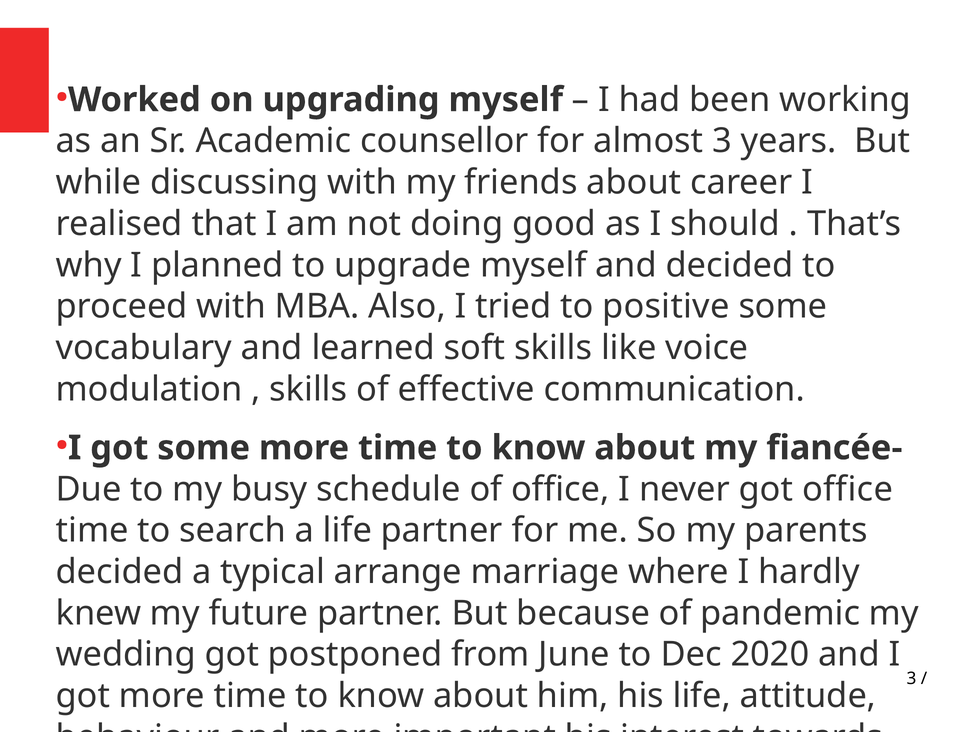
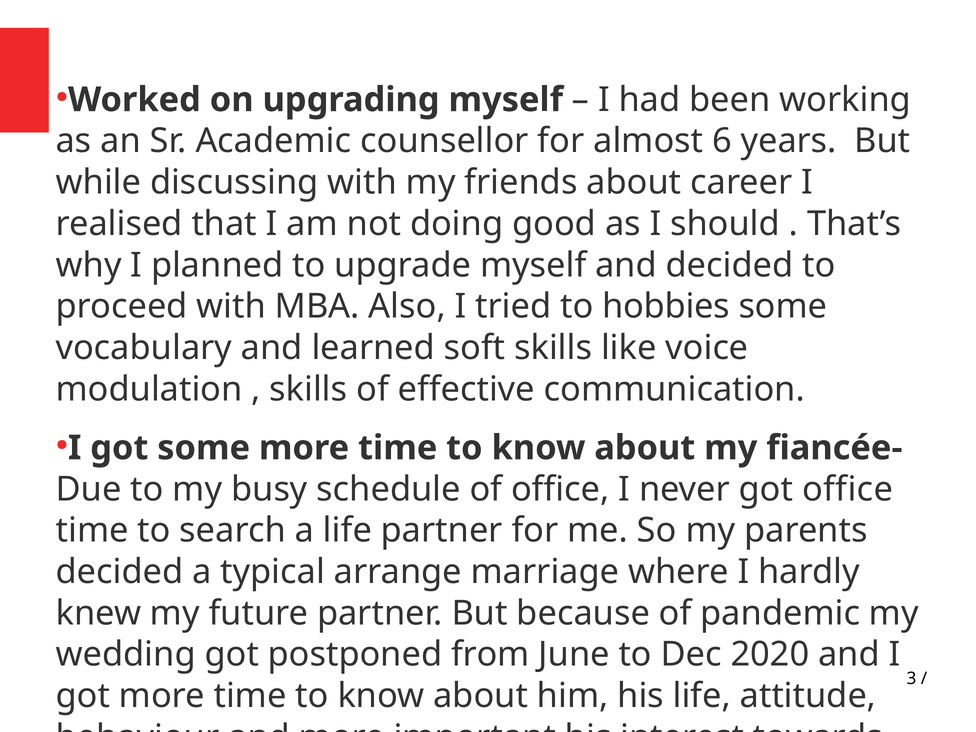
almost 3: 3 -> 6
positive: positive -> hobbies
